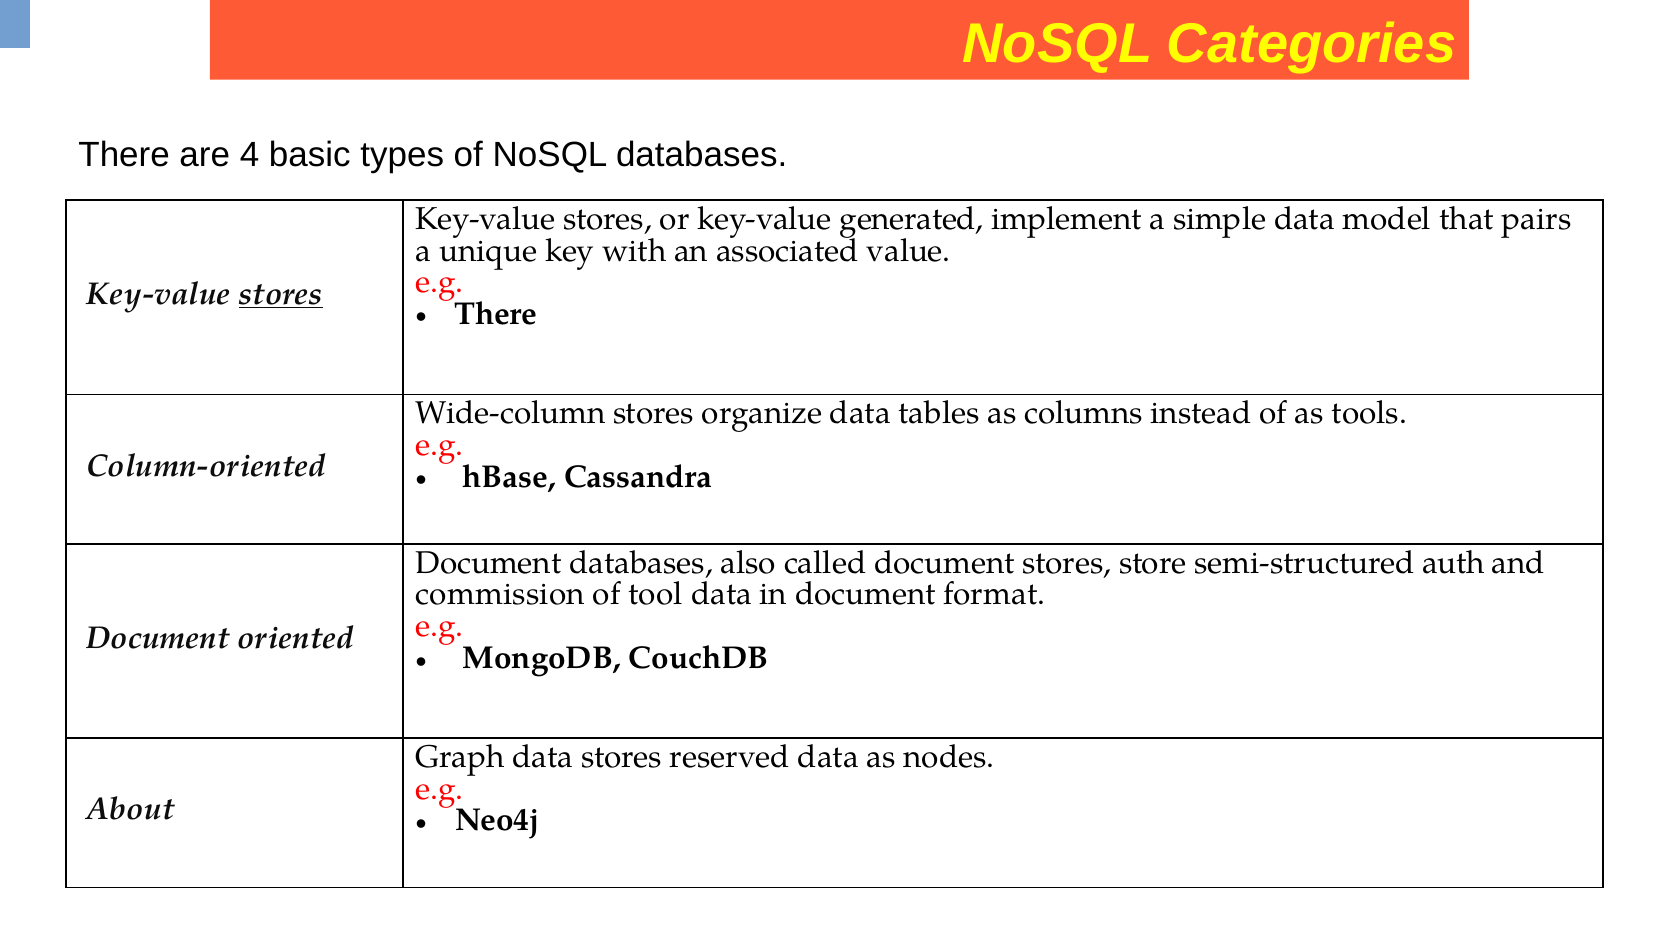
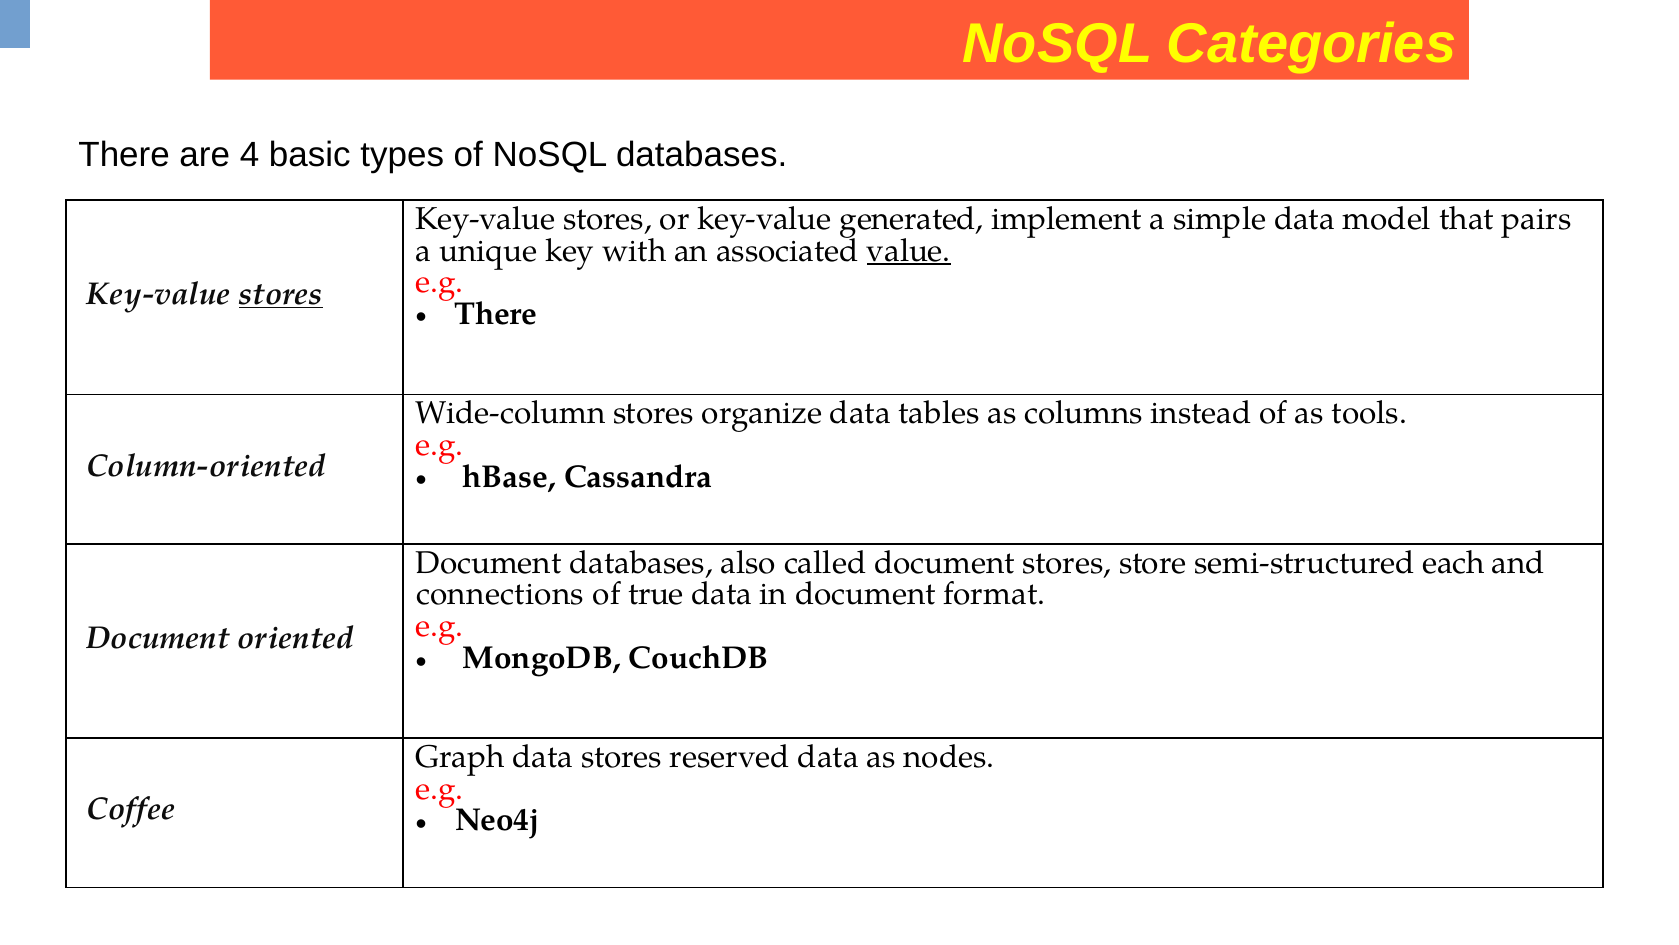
value underline: none -> present
auth: auth -> each
commission: commission -> connections
tool: tool -> true
About: About -> Coffee
